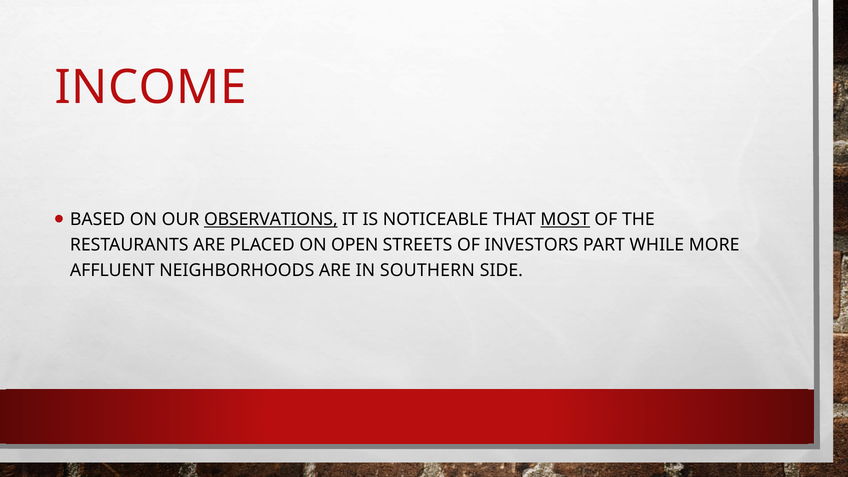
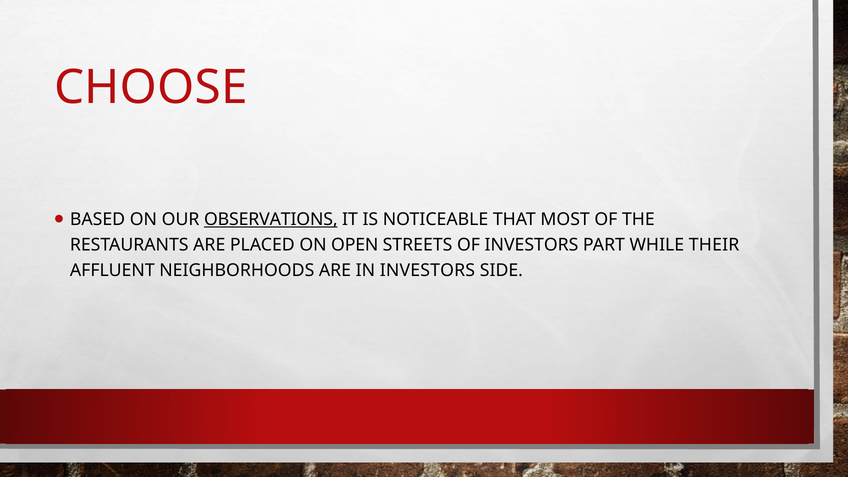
INCOME: INCOME -> CHOOSE
MOST underline: present -> none
MORE: MORE -> THEIR
IN SOUTHERN: SOUTHERN -> INVESTORS
